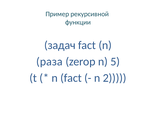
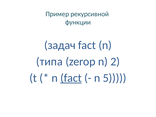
раза: раза -> типа
5: 5 -> 2
fact at (71, 78) underline: none -> present
2: 2 -> 5
